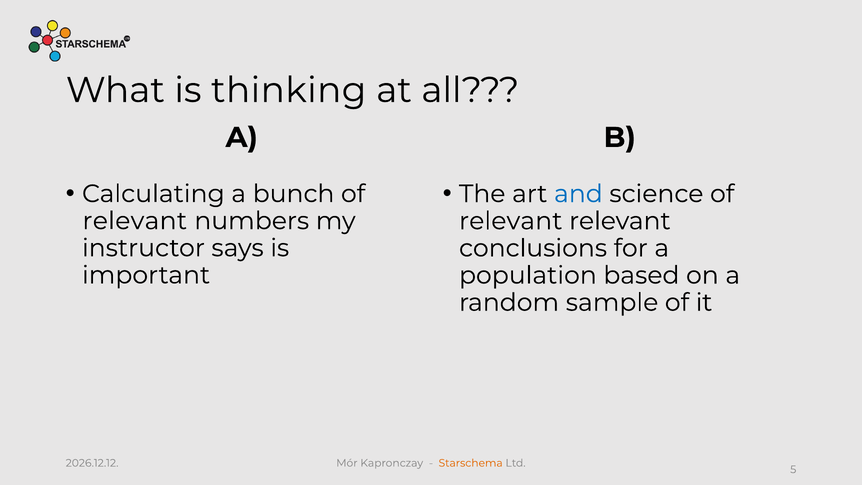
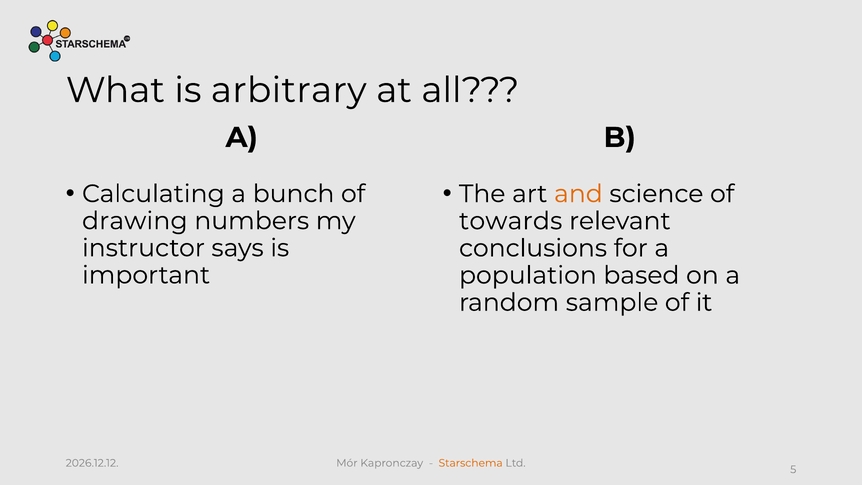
thinking: thinking -> arbitrary
and colour: blue -> orange
relevant at (135, 221): relevant -> drawing
relevant at (511, 221): relevant -> towards
